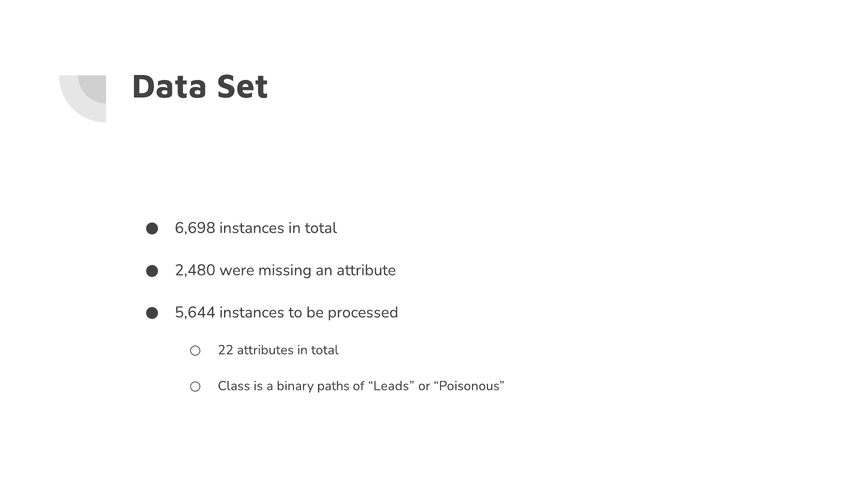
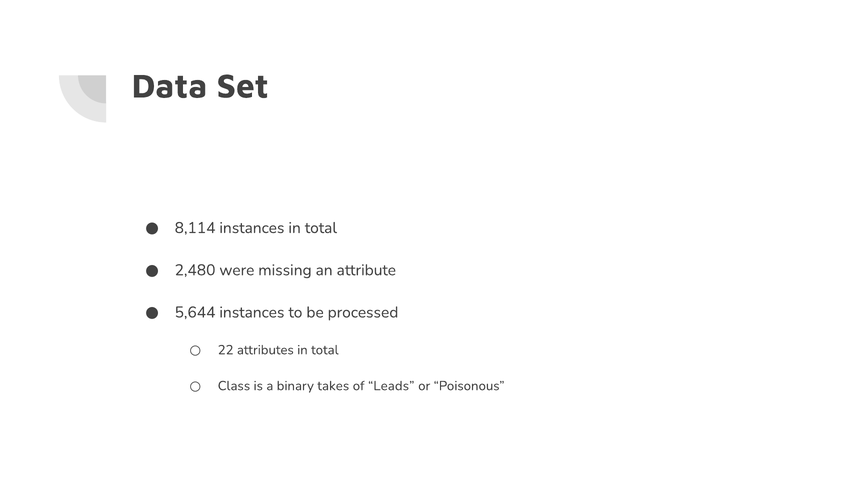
6,698: 6,698 -> 8,114
paths: paths -> takes
